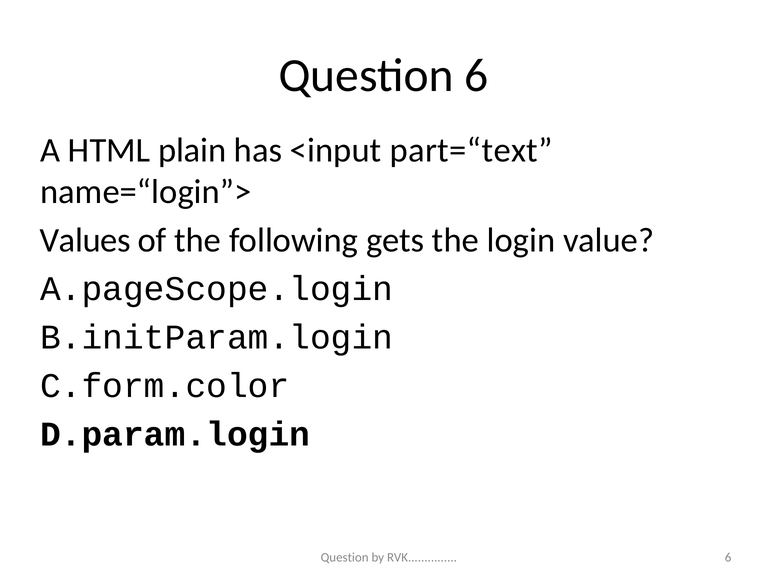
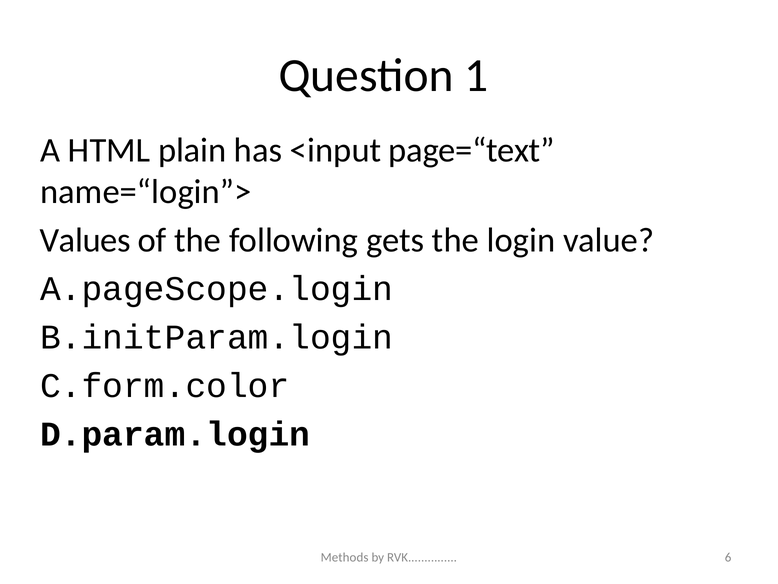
Question 6: 6 -> 1
part=“text: part=“text -> page=“text
Question at (345, 557): Question -> Methods
